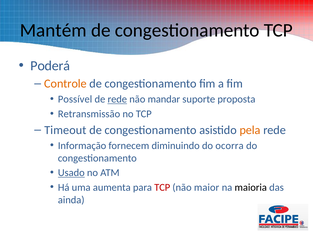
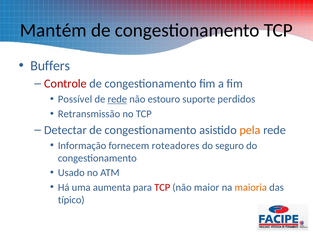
Poderá: Poderá -> Buffers
Controle colour: orange -> red
mandar: mandar -> estouro
proposta: proposta -> perdidos
Timeout: Timeout -> Detectar
diminuindo: diminuindo -> roteadores
ocorra: ocorra -> seguro
Usado underline: present -> none
maioria colour: black -> orange
ainda: ainda -> típico
